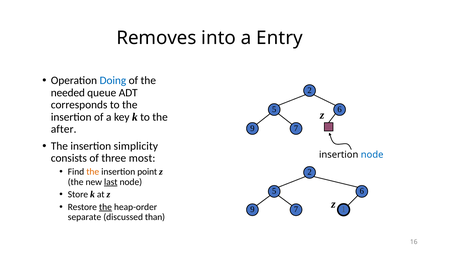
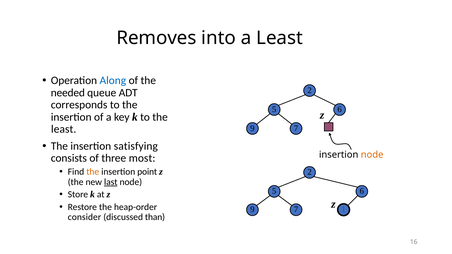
a Entry: Entry -> Least
Doing: Doing -> Along
after at (64, 129): after -> least
simplicity: simplicity -> satisfying
node at (372, 155) colour: blue -> orange
the at (105, 207) underline: present -> none
separate: separate -> consider
